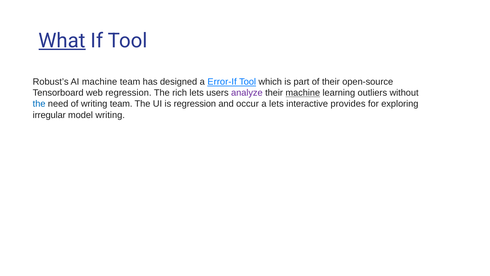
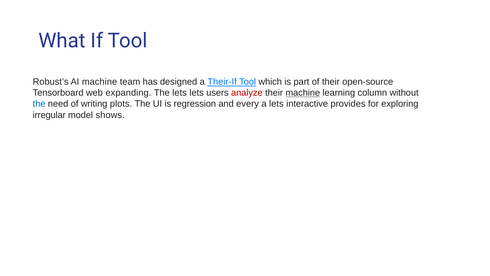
What underline: present -> none
Error-If: Error-If -> Their-If
web regression: regression -> expanding
The rich: rich -> lets
analyze colour: purple -> red
outliers: outliers -> column
writing team: team -> plots
occur: occur -> every
model writing: writing -> shows
